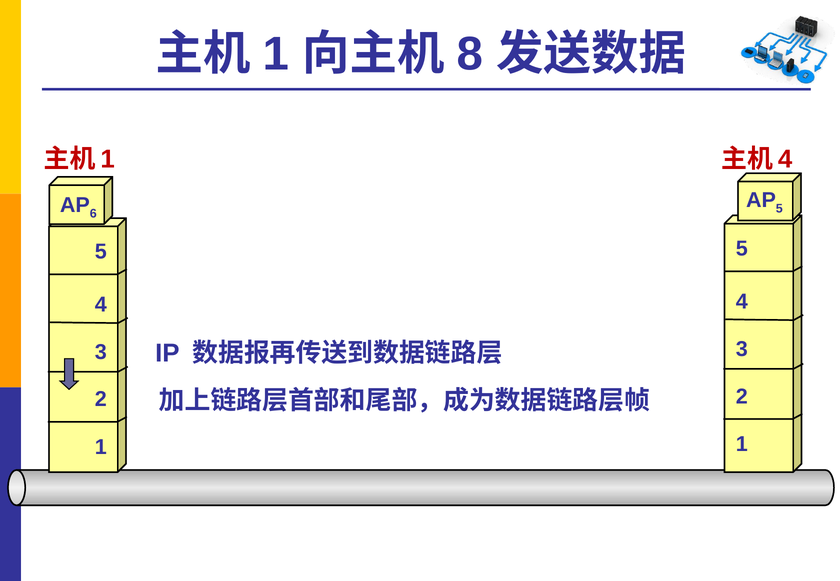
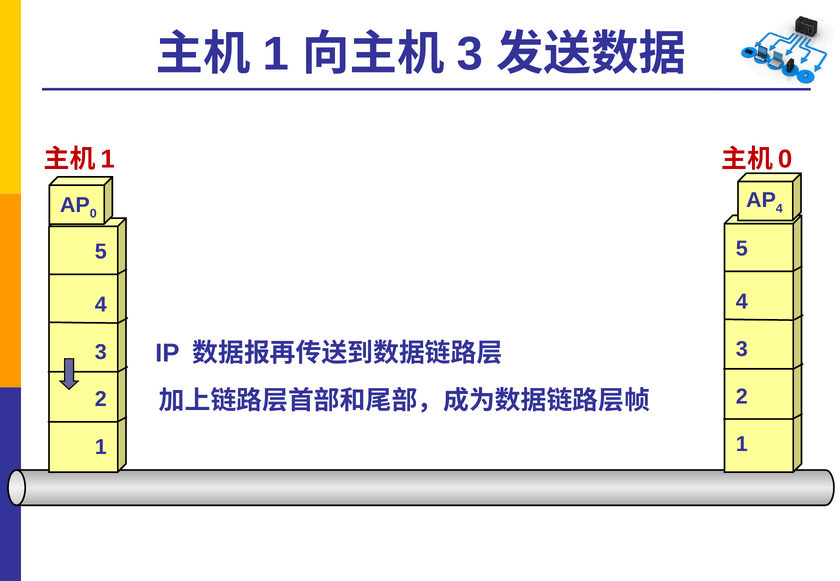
8 at (470, 54): 8 -> 3
4 at (785, 159): 4 -> 0
5 at (779, 209): 5 -> 4
6 at (93, 214): 6 -> 0
